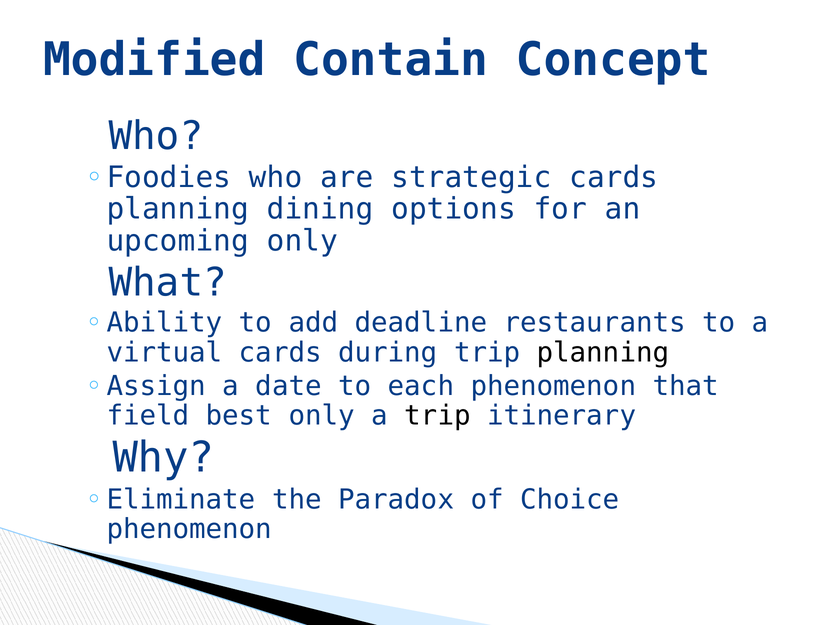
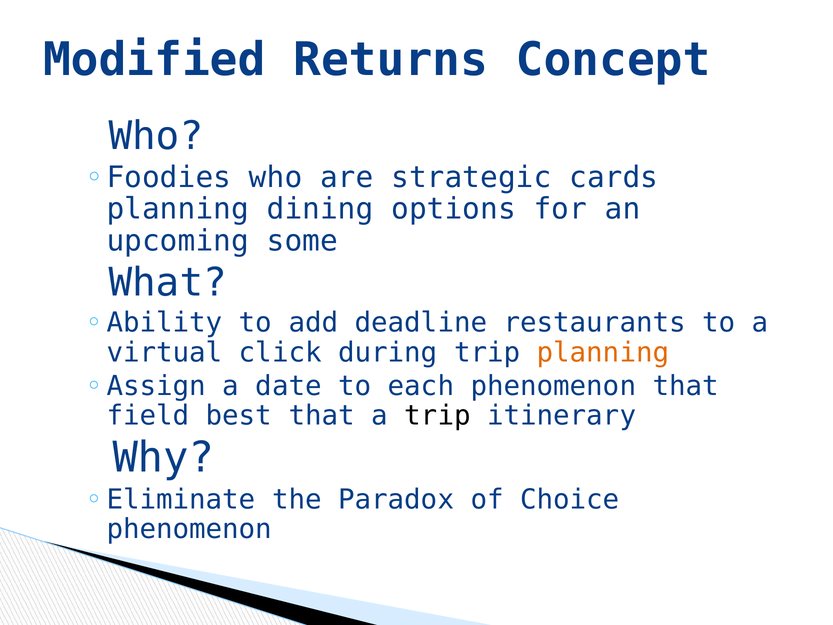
Contain: Contain -> Returns
upcoming only: only -> some
virtual cards: cards -> click
planning at (603, 352) colour: black -> orange
best only: only -> that
